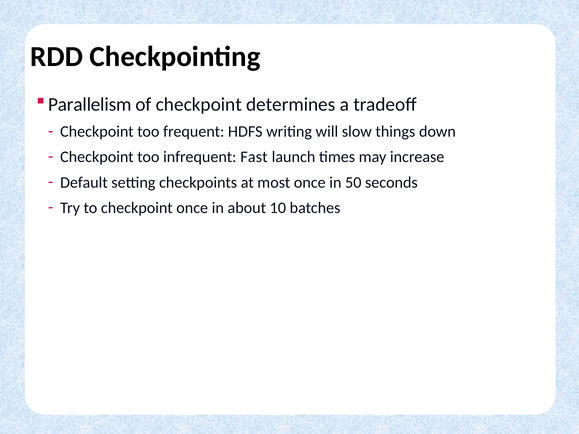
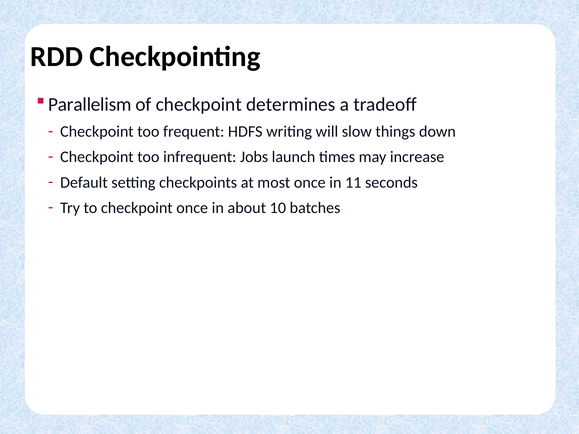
Fast: Fast -> Jobs
50: 50 -> 11
